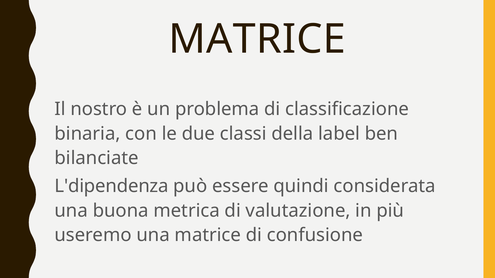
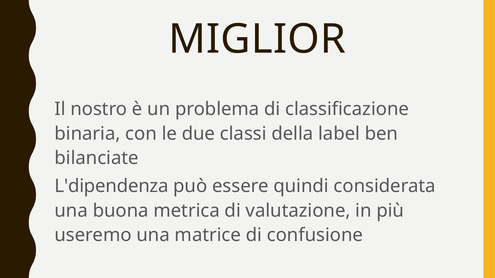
MATRICE at (257, 39): MATRICE -> MIGLIOR
